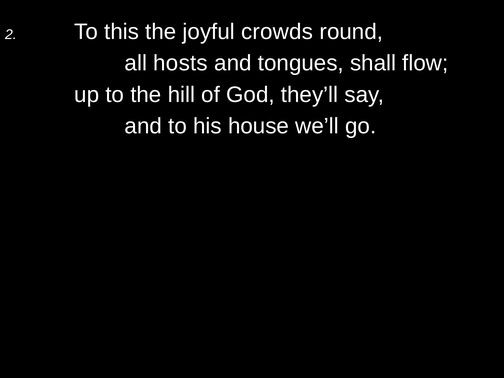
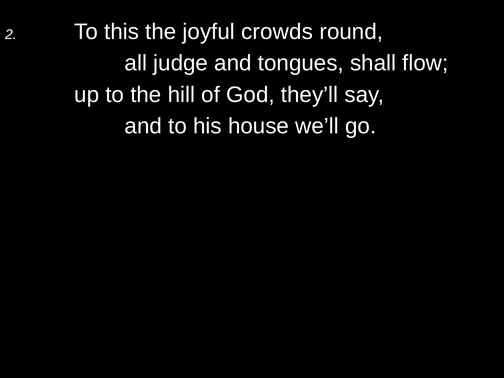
hosts: hosts -> judge
